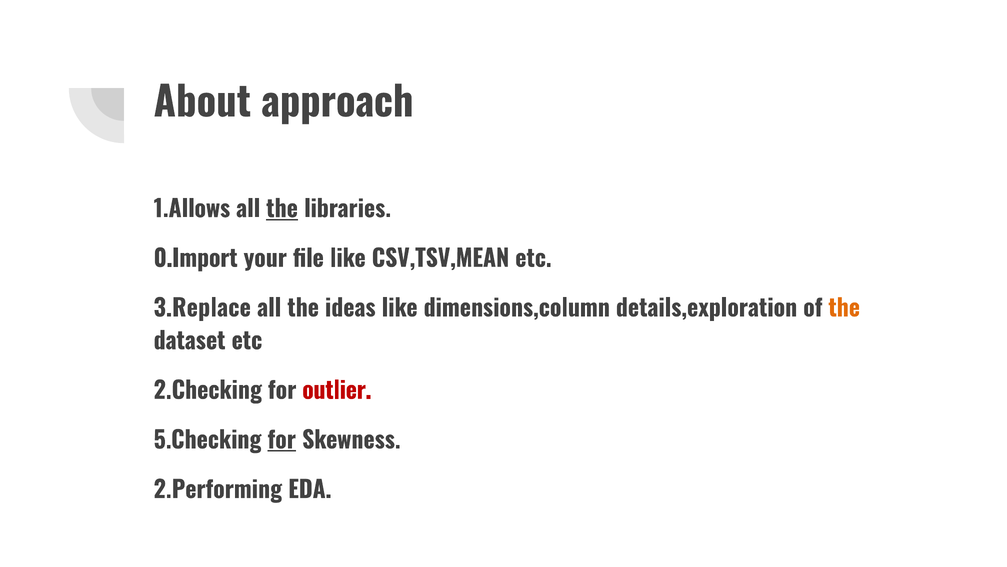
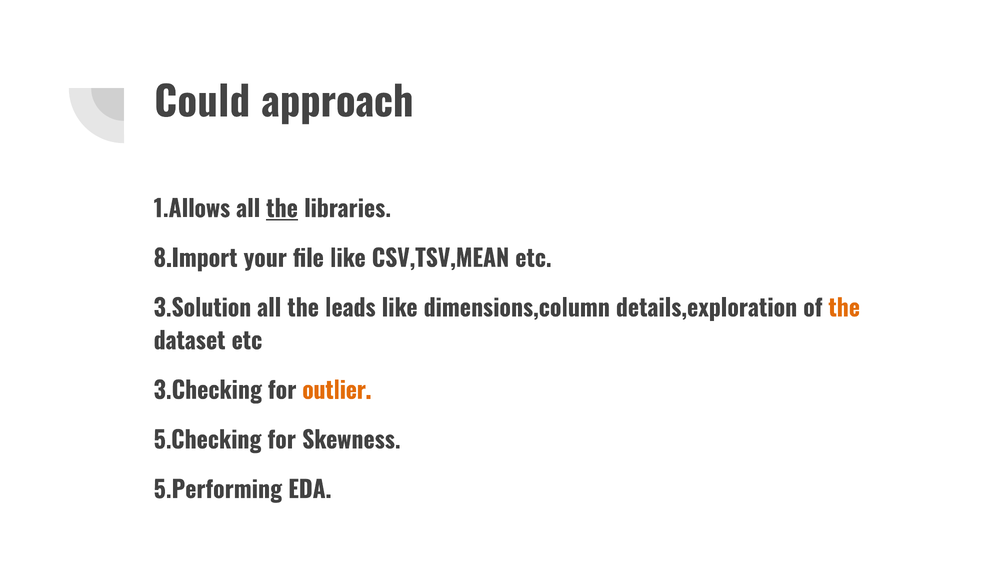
About: About -> Could
0.Import: 0.Import -> 8.Import
3.Replace: 3.Replace -> 3.Solution
ideas: ideas -> leads
2.Checking: 2.Checking -> 3.Checking
outlier colour: red -> orange
for at (282, 440) underline: present -> none
2.Performing: 2.Performing -> 5.Performing
